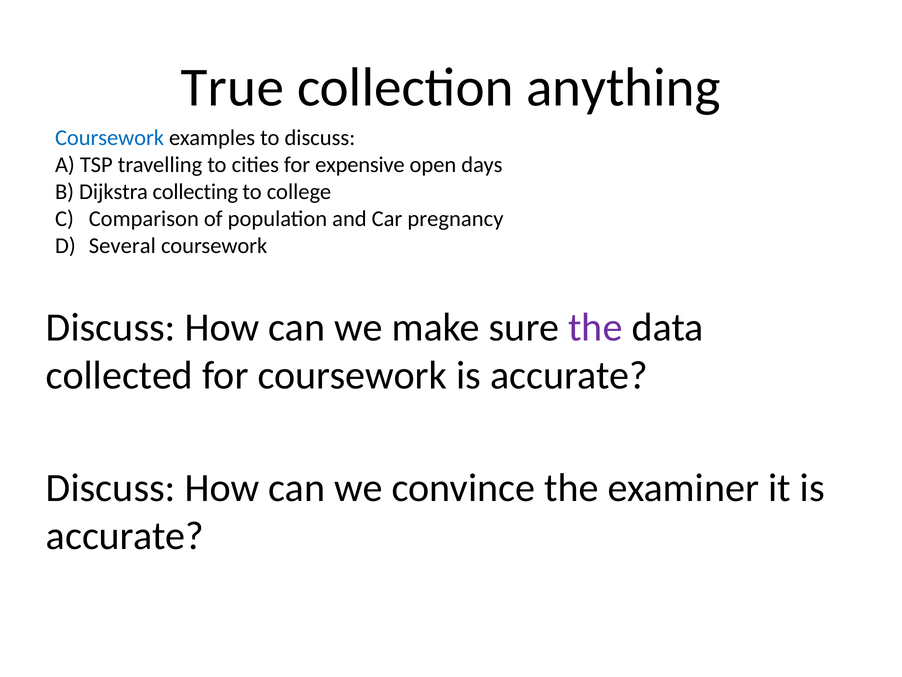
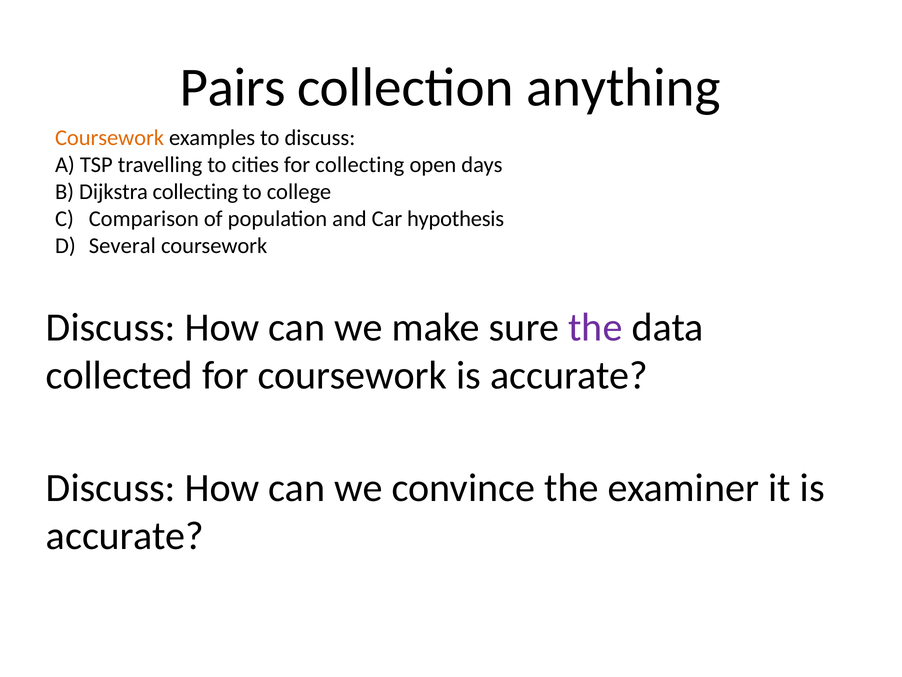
True: True -> Pairs
Coursework at (110, 138) colour: blue -> orange
for expensive: expensive -> collecting
pregnancy: pregnancy -> hypothesis
